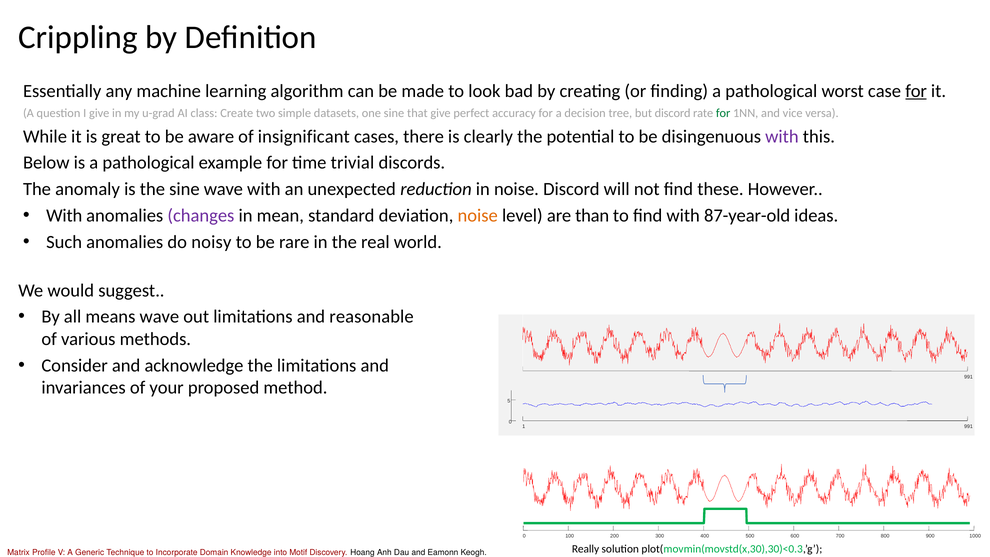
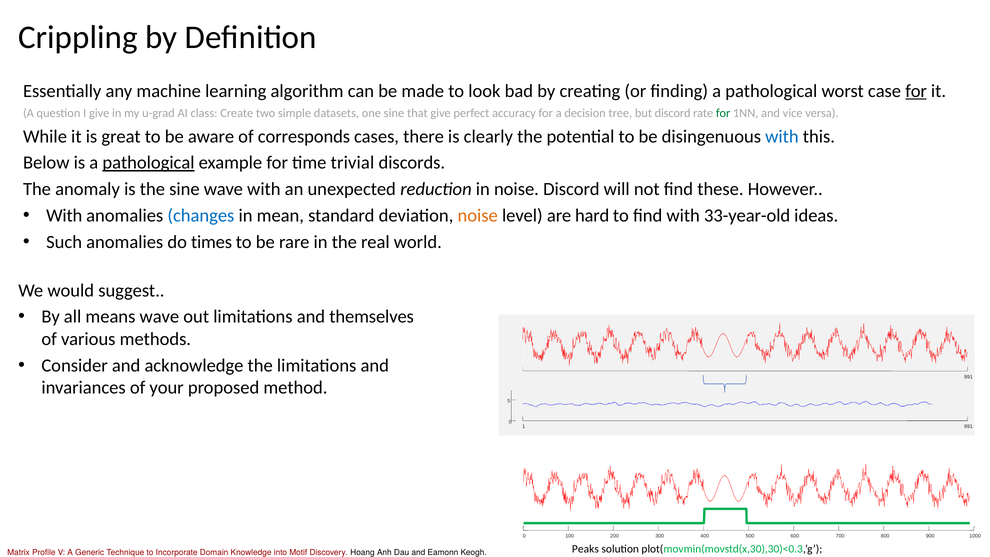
insignificant: insignificant -> corresponds
with at (782, 136) colour: purple -> blue
pathological at (148, 163) underline: none -> present
changes colour: purple -> blue
than: than -> hard
87-year-old: 87-year-old -> 33-year-old
noisy: noisy -> times
reasonable: reasonable -> themselves
Really: Really -> Peaks
